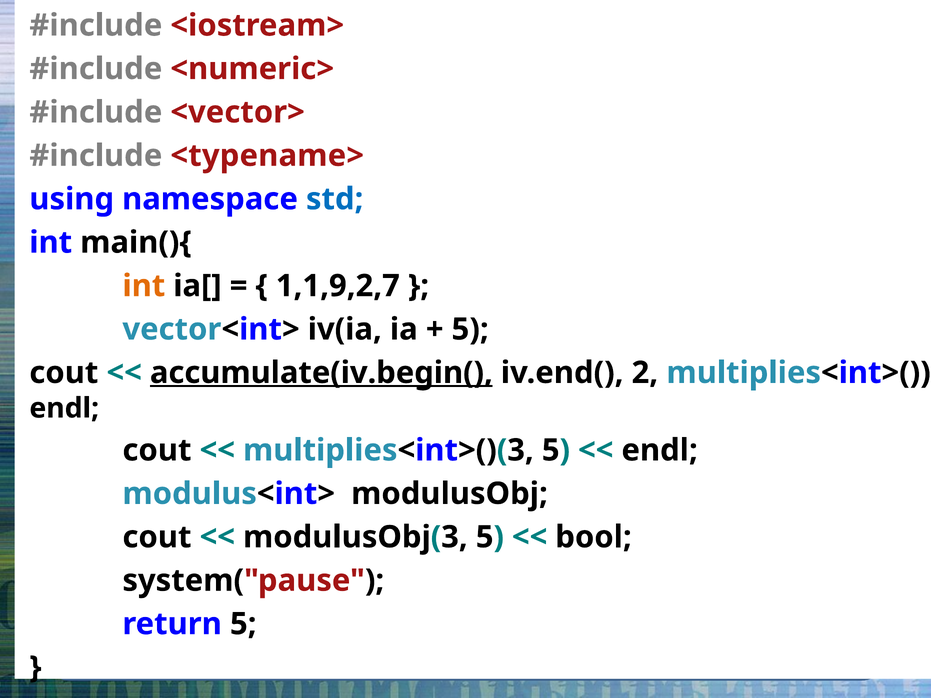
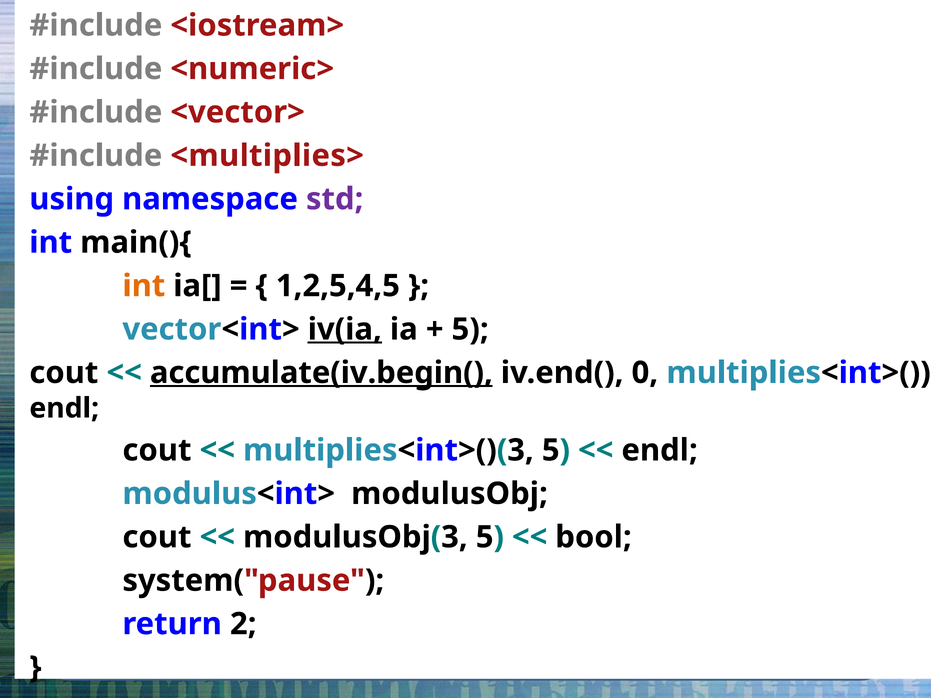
<typename>: <typename> -> <multiplies>
std colour: blue -> purple
1,1,9,2,7: 1,1,9,2,7 -> 1,2,5,4,5
iv(ia underline: none -> present
2: 2 -> 0
return 5: 5 -> 2
